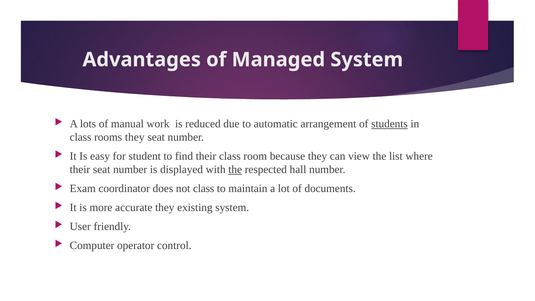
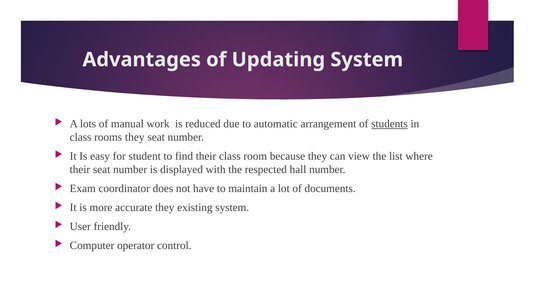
Managed: Managed -> Updating
the at (235, 170) underline: present -> none
not class: class -> have
